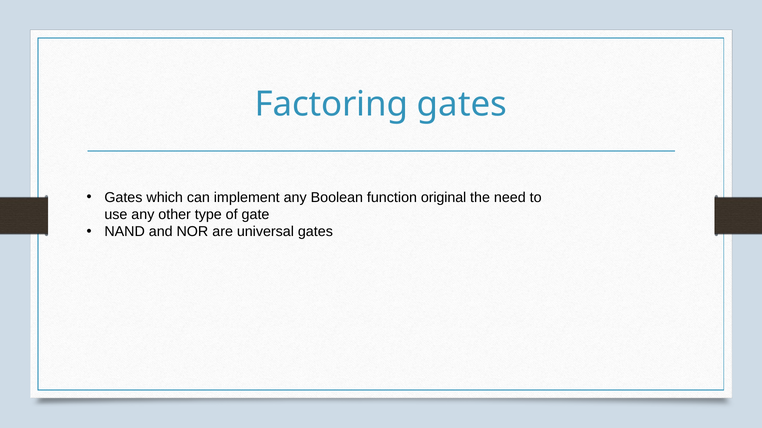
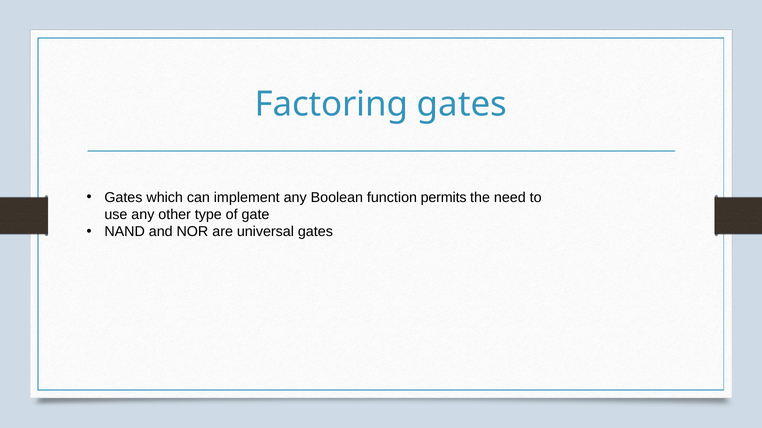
original: original -> permits
